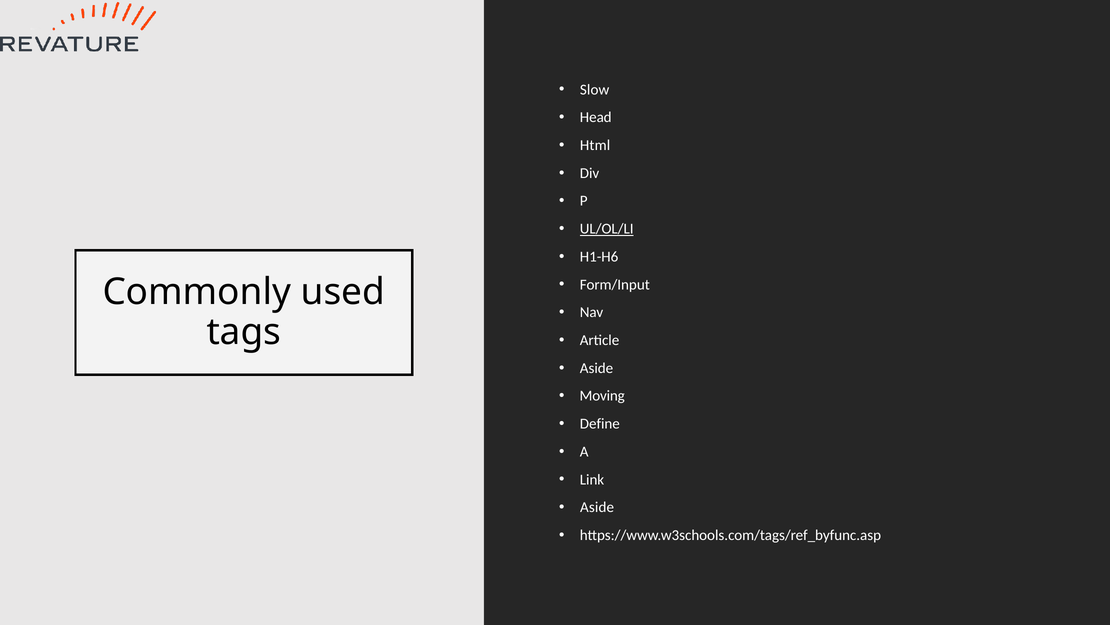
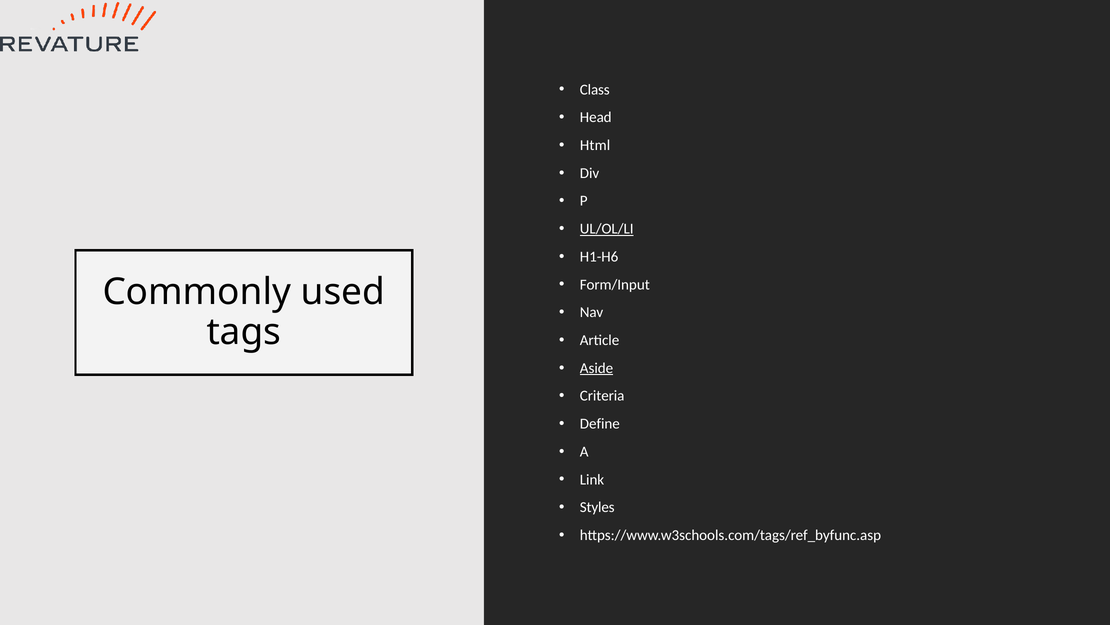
Slow: Slow -> Class
Aside at (597, 368) underline: none -> present
Moving: Moving -> Criteria
Aside at (597, 507): Aside -> Styles
